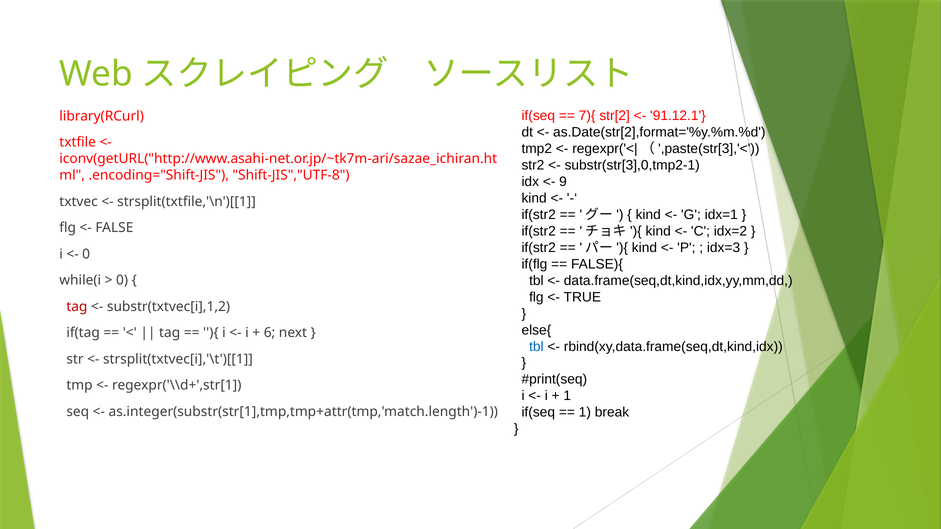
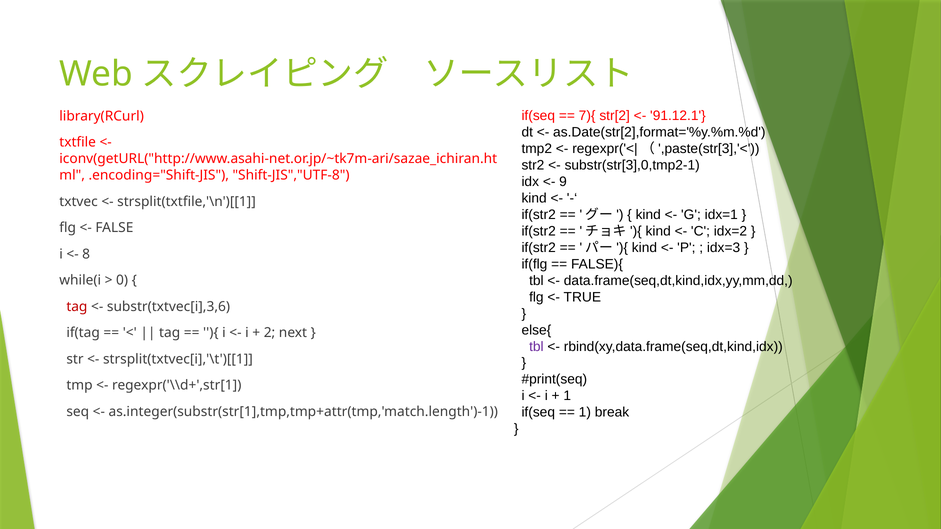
0 at (86, 254): 0 -> 8
substr(txtvec[i],1,2: substr(txtvec[i],1,2 -> substr(txtvec[i],3,6
6: 6 -> 2
tbl at (536, 347) colour: blue -> purple
